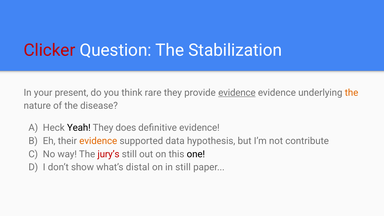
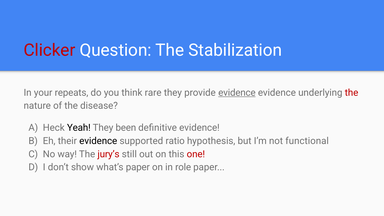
present: present -> repeats
the at (352, 93) colour: orange -> red
does: does -> been
evidence at (98, 141) colour: orange -> black
data: data -> ratio
contribute: contribute -> functional
one colour: black -> red
what’s distal: distal -> paper
in still: still -> role
